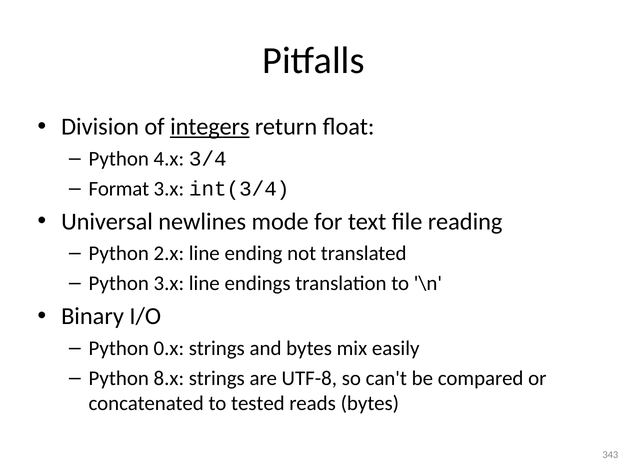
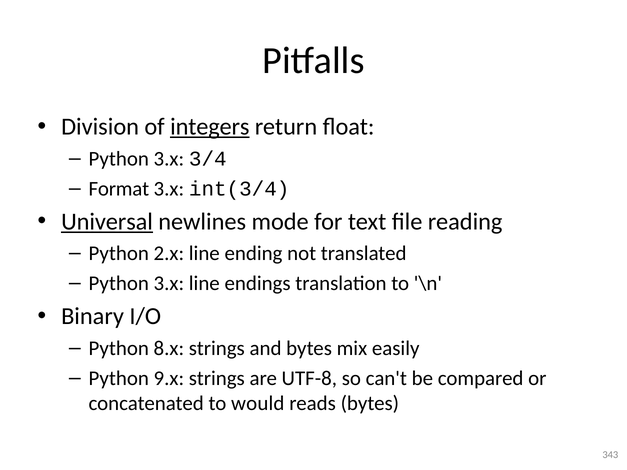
4.x at (169, 159): 4.x -> 3.x
Universal underline: none -> present
0.x: 0.x -> 8.x
8.x: 8.x -> 9.x
tested: tested -> would
